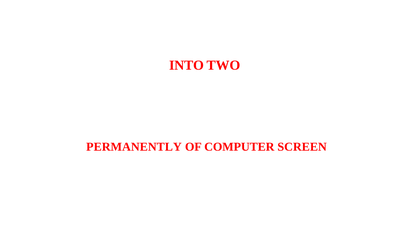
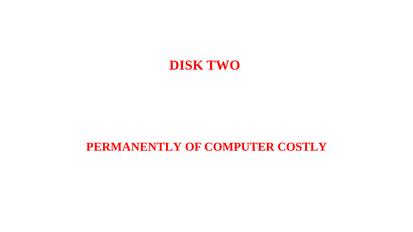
INTO: INTO -> DISK
SCREEN: SCREEN -> COSTLY
